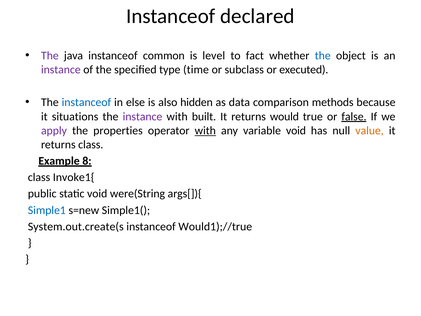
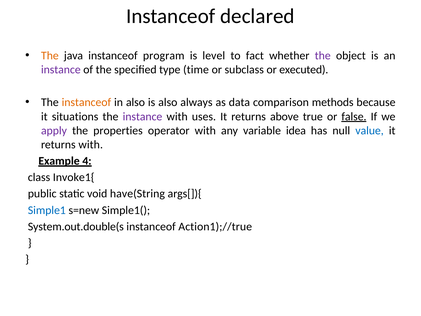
The at (50, 56) colour: purple -> orange
common: common -> program
the at (323, 56) colour: blue -> purple
instanceof at (86, 102) colour: blue -> orange
in else: else -> also
hidden: hidden -> always
built: built -> uses
would: would -> above
with at (205, 130) underline: present -> none
variable void: void -> idea
value colour: orange -> blue
returns class: class -> with
8: 8 -> 4
were(String: were(String -> have(String
System.out.create(s: System.out.create(s -> System.out.double(s
Would1);//true: Would1);//true -> Action1);//true
